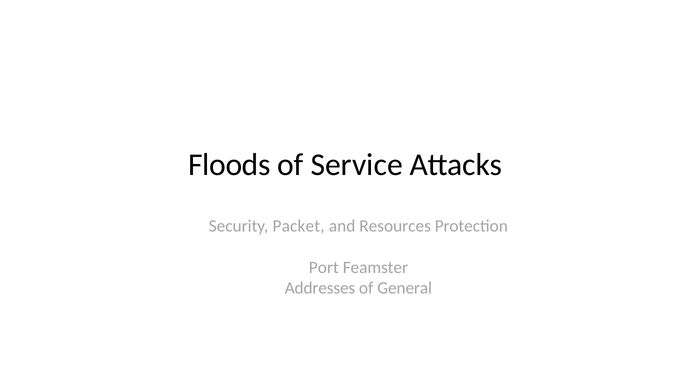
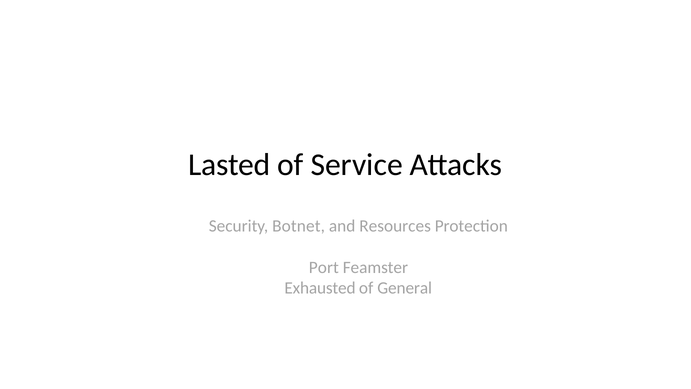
Floods: Floods -> Lasted
Packet: Packet -> Botnet
Addresses: Addresses -> Exhausted
